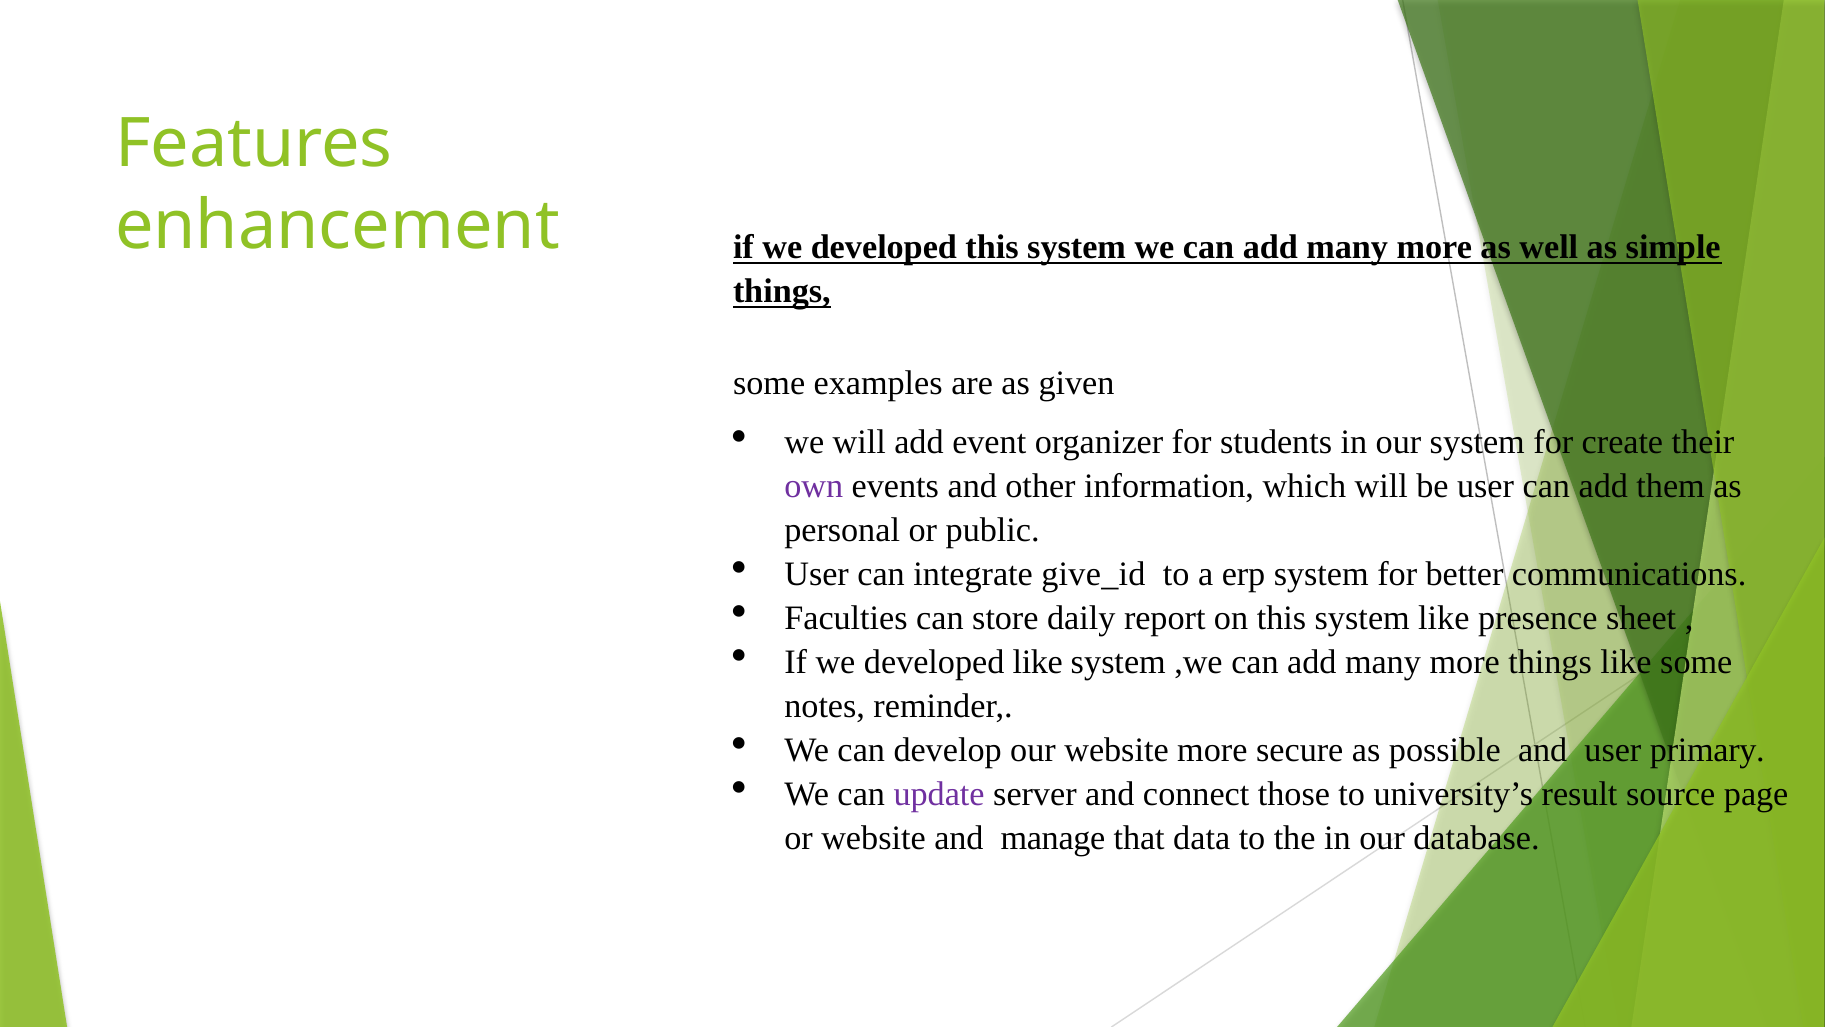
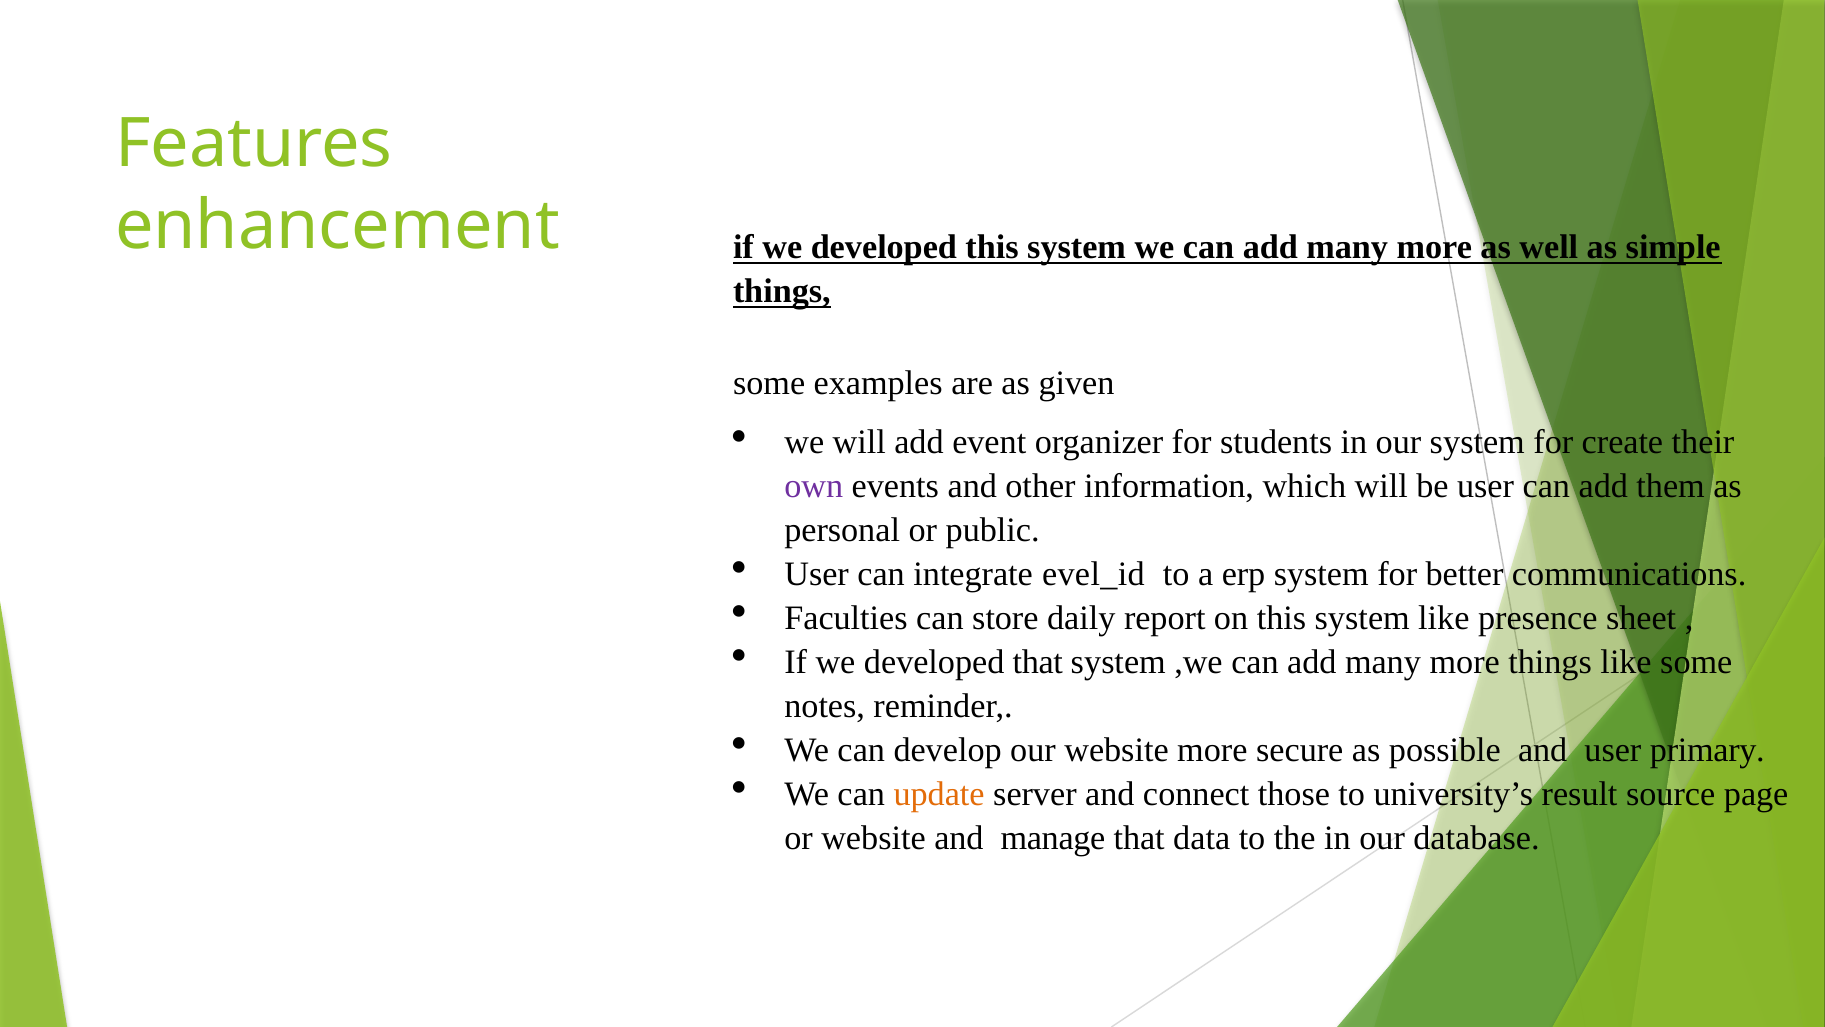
give_id: give_id -> evel_id
developed like: like -> that
update colour: purple -> orange
